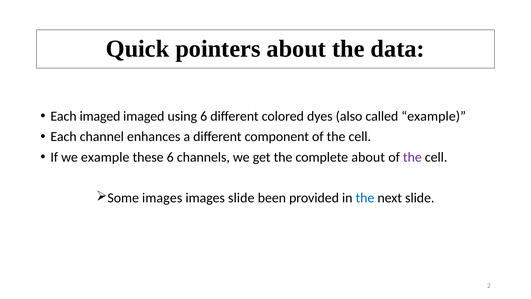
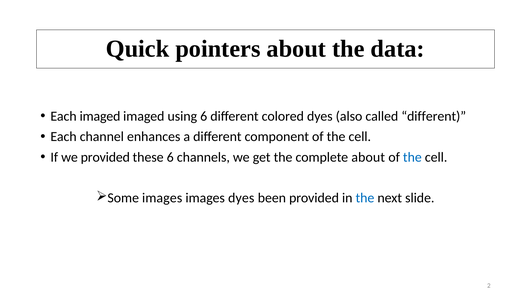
called example: example -> different
we example: example -> provided
the at (412, 157) colour: purple -> blue
images slide: slide -> dyes
